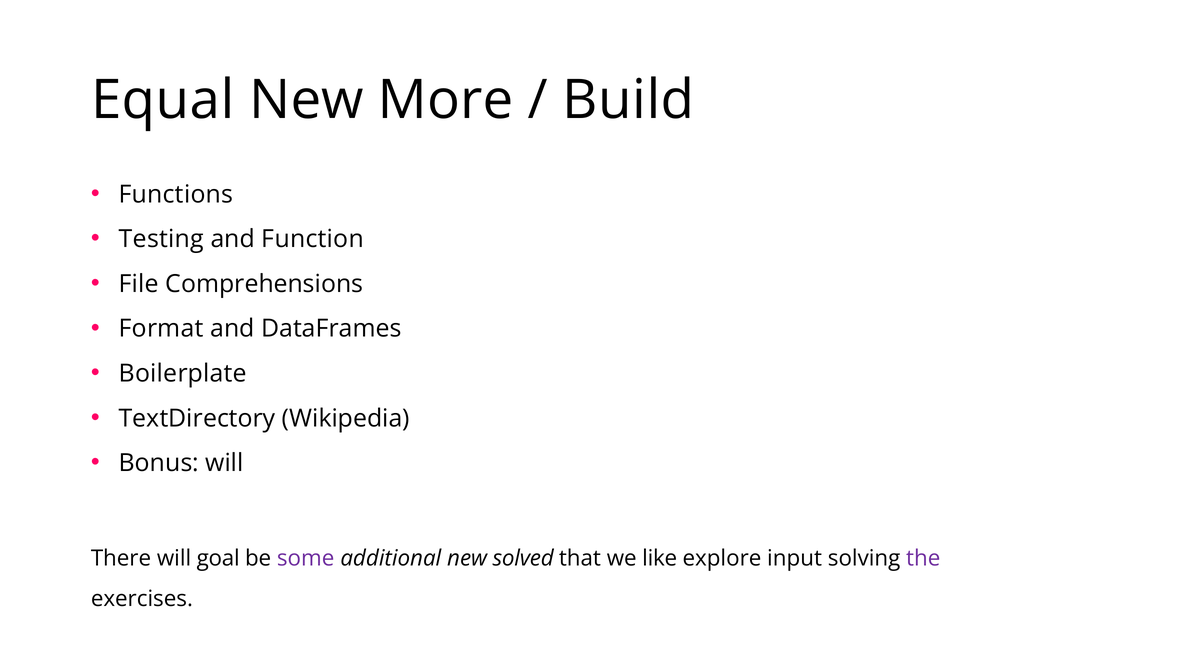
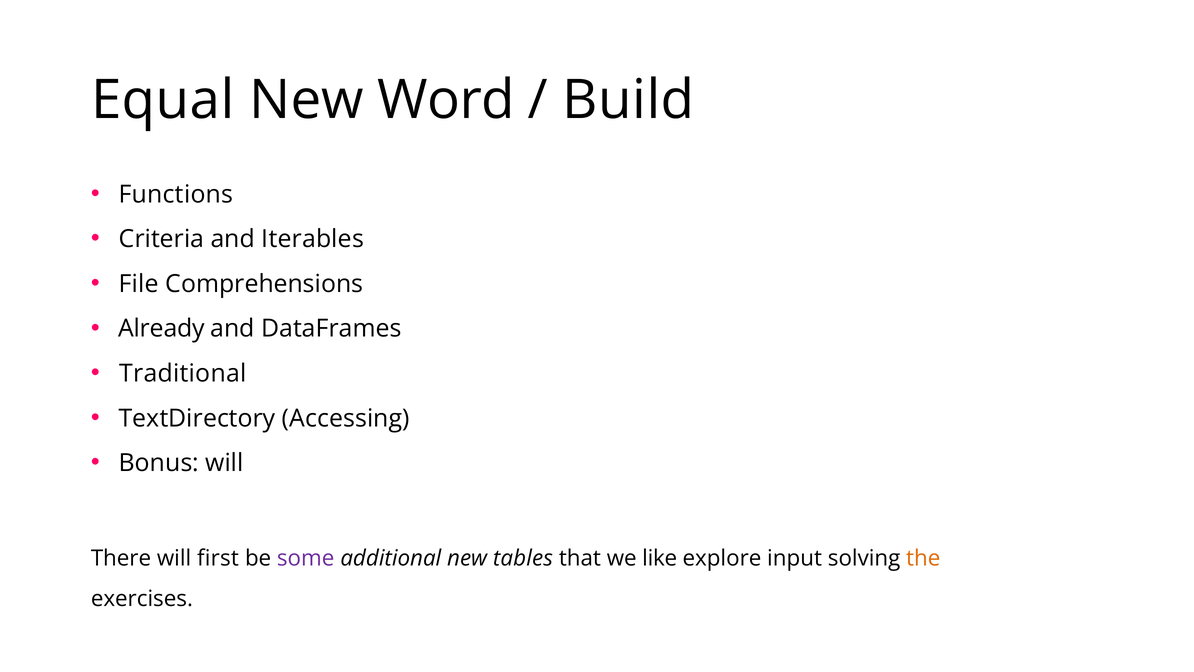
More: More -> Word
Testing: Testing -> Criteria
Function: Function -> Iterables
Format: Format -> Already
Boilerplate: Boilerplate -> Traditional
Wikipedia: Wikipedia -> Accessing
goal: goal -> first
solved: solved -> tables
the colour: purple -> orange
